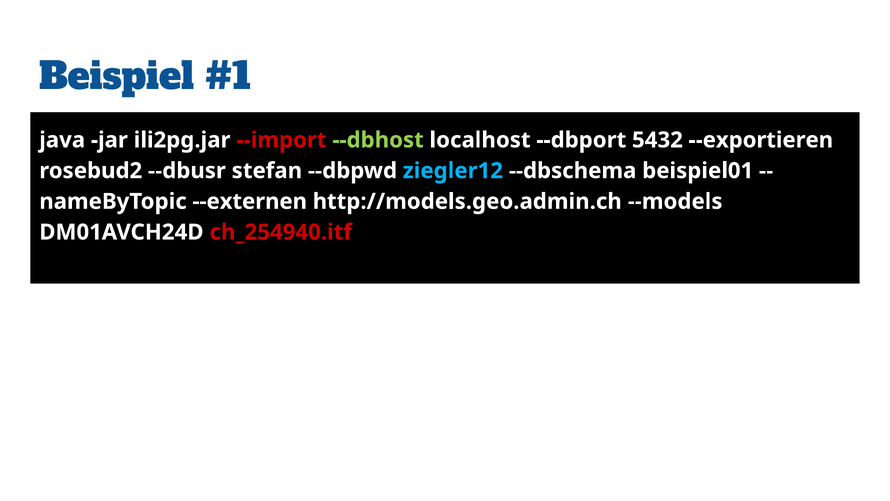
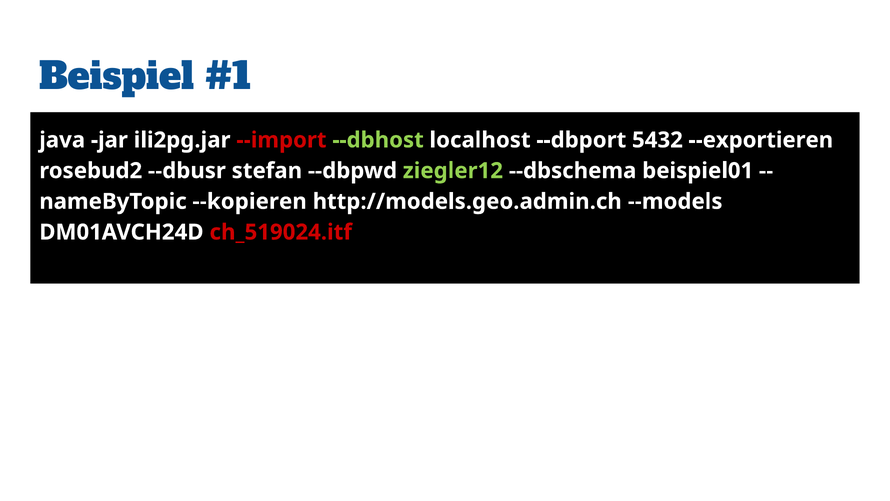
ziegler12 colour: light blue -> light green
--externen: --externen -> --kopieren
ch_254940.itf: ch_254940.itf -> ch_519024.itf
